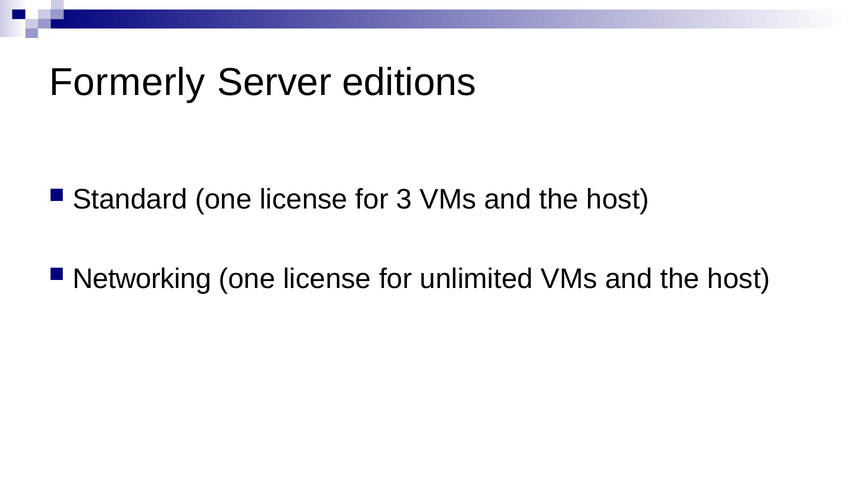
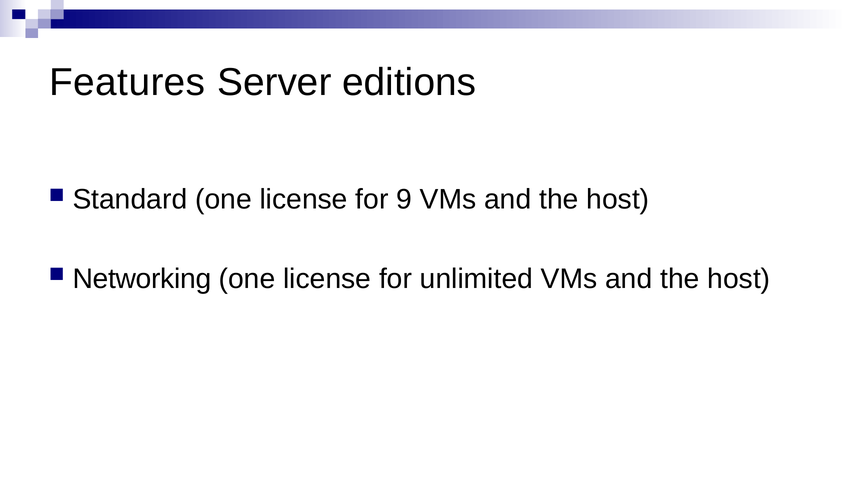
Formerly: Formerly -> Features
3: 3 -> 9
